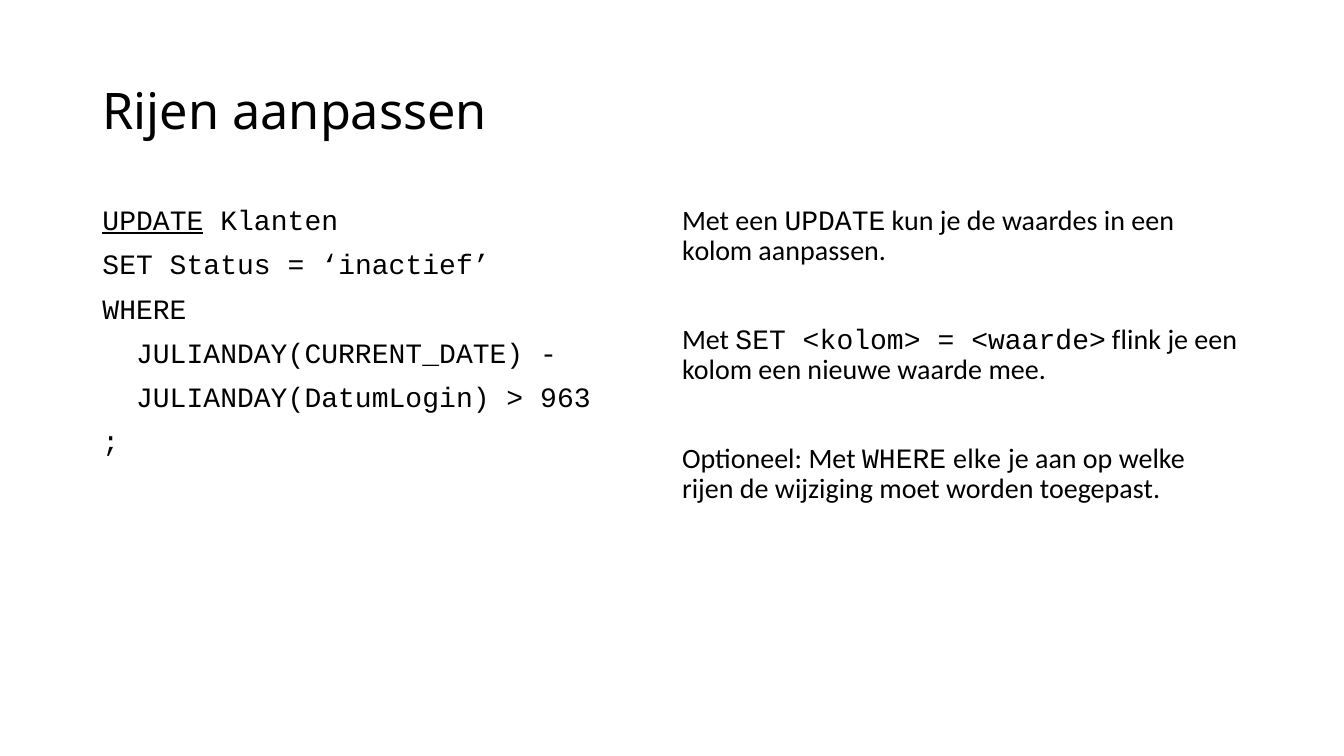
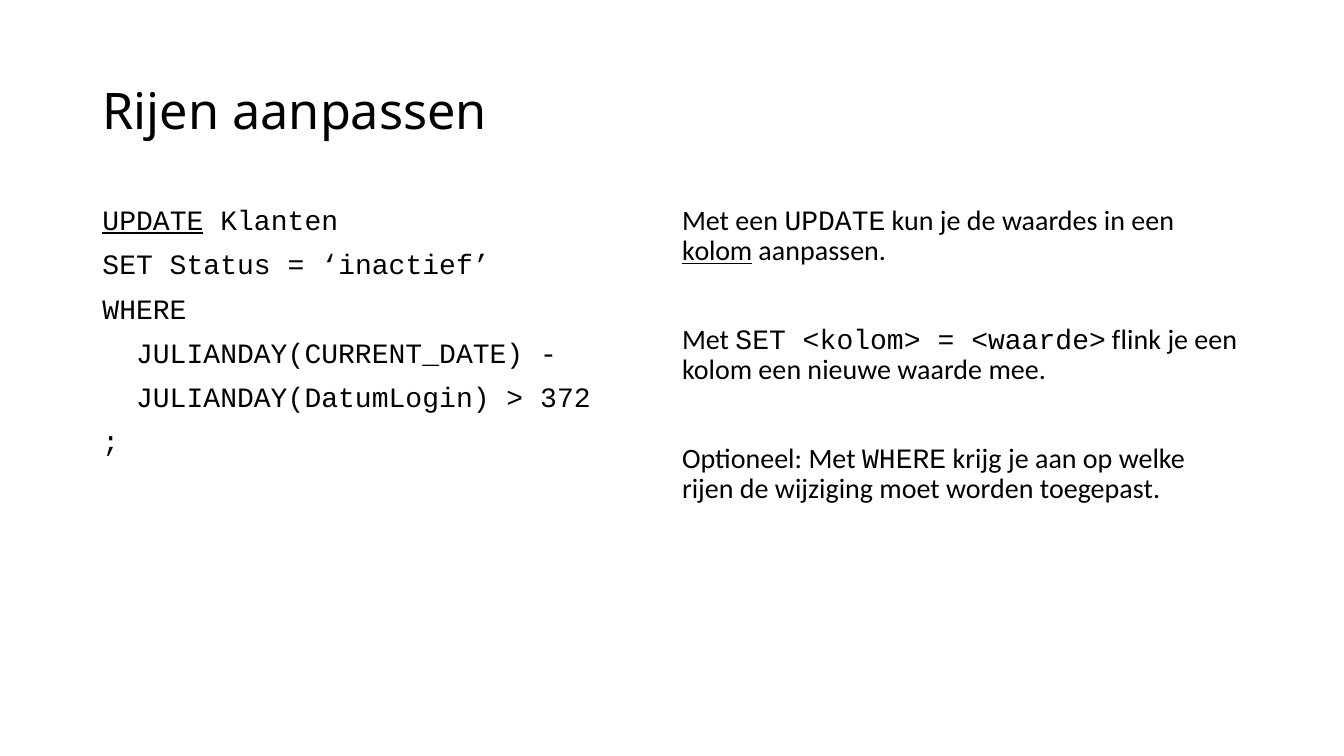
kolom at (717, 252) underline: none -> present
963: 963 -> 372
elke: elke -> krijg
